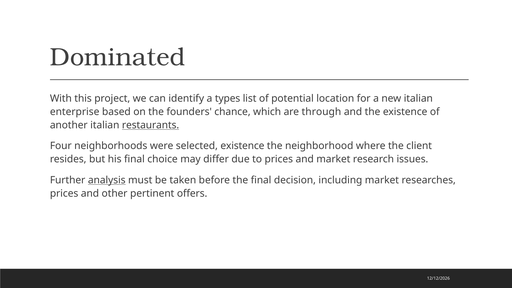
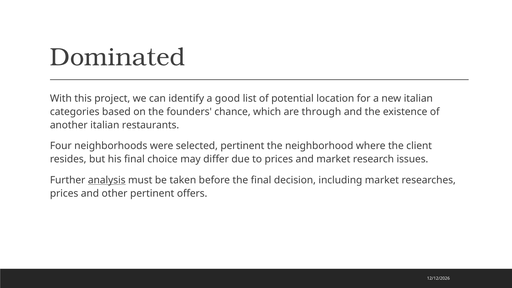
types: types -> good
enterprise: enterprise -> categories
restaurants underline: present -> none
selected existence: existence -> pertinent
